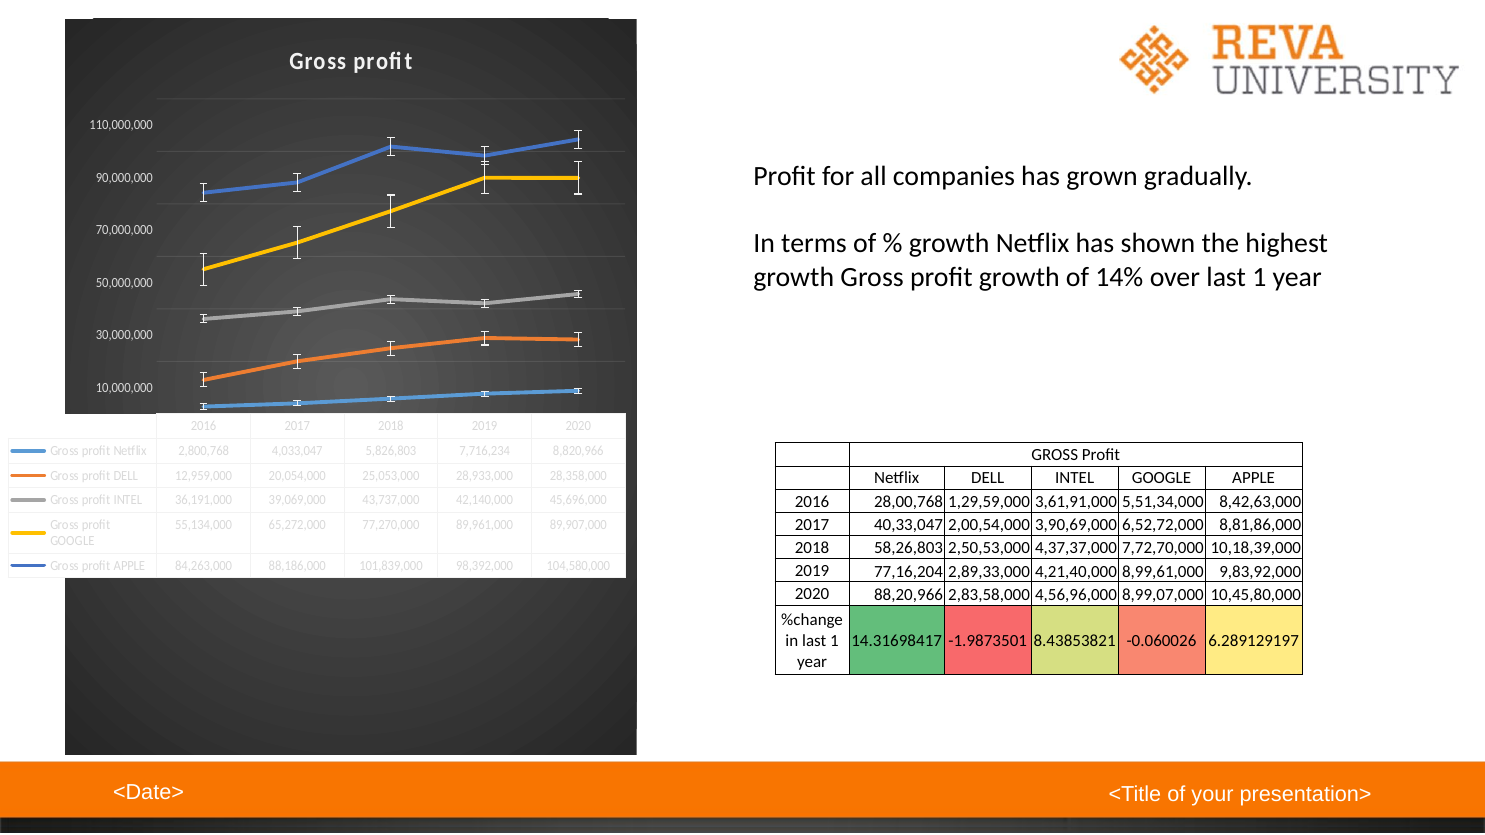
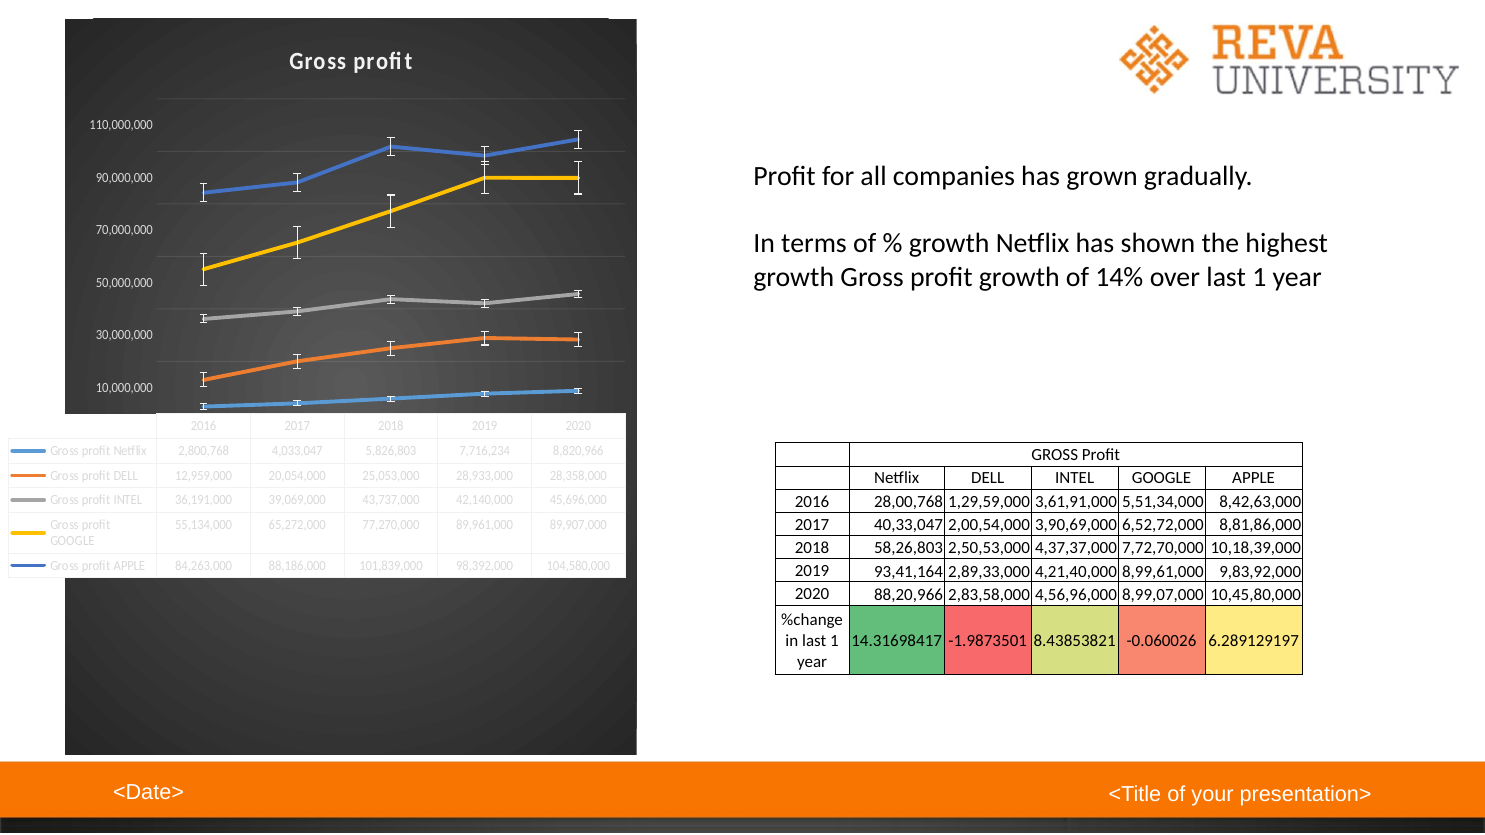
77,16,204: 77,16,204 -> 93,41,164
